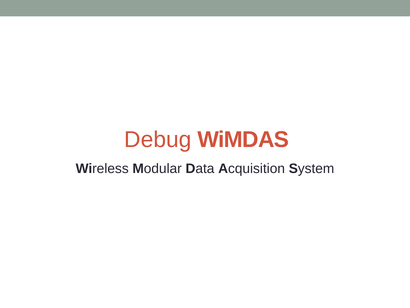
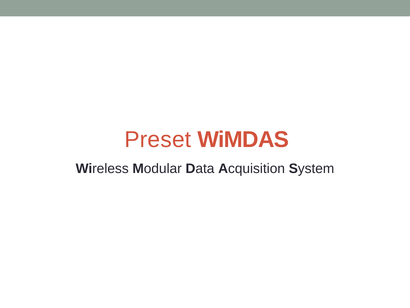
Debug: Debug -> Preset
